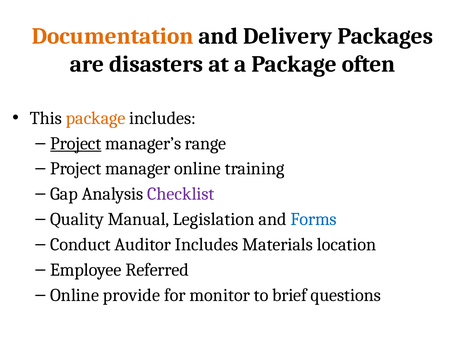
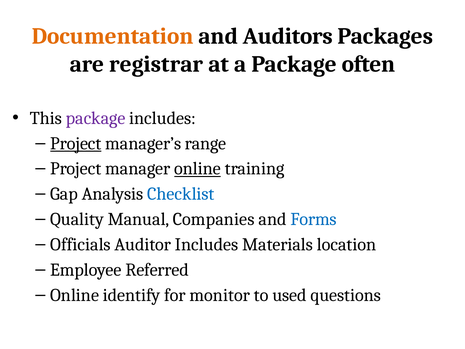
Delivery: Delivery -> Auditors
disasters: disasters -> registrar
package at (96, 118) colour: orange -> purple
online at (198, 169) underline: none -> present
Checklist colour: purple -> blue
Legislation: Legislation -> Companies
Conduct: Conduct -> Officials
provide: provide -> identify
brief: brief -> used
